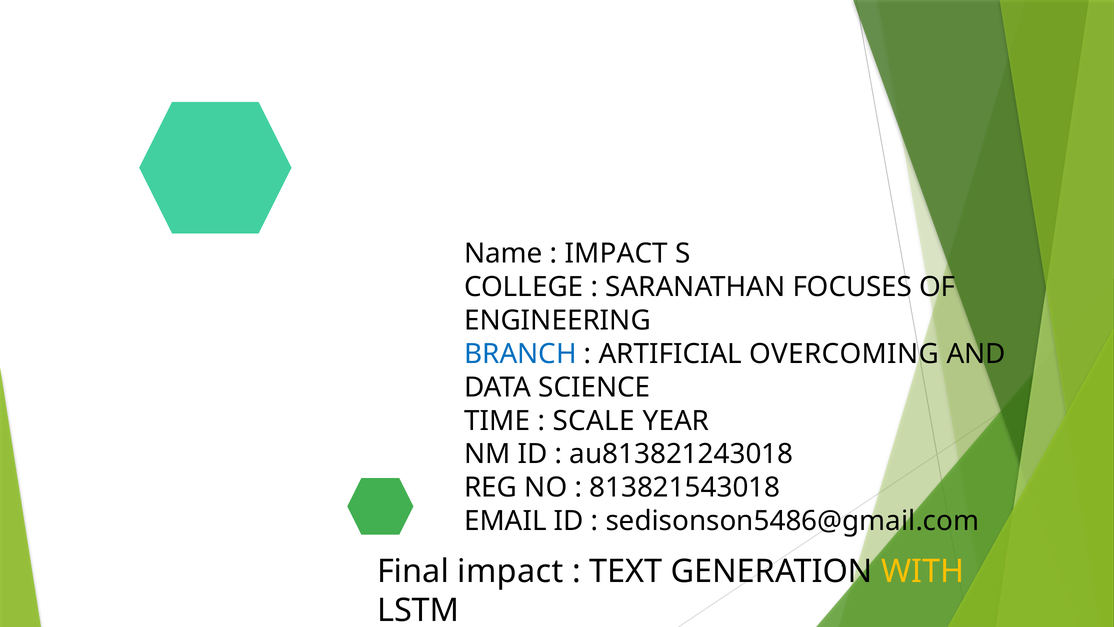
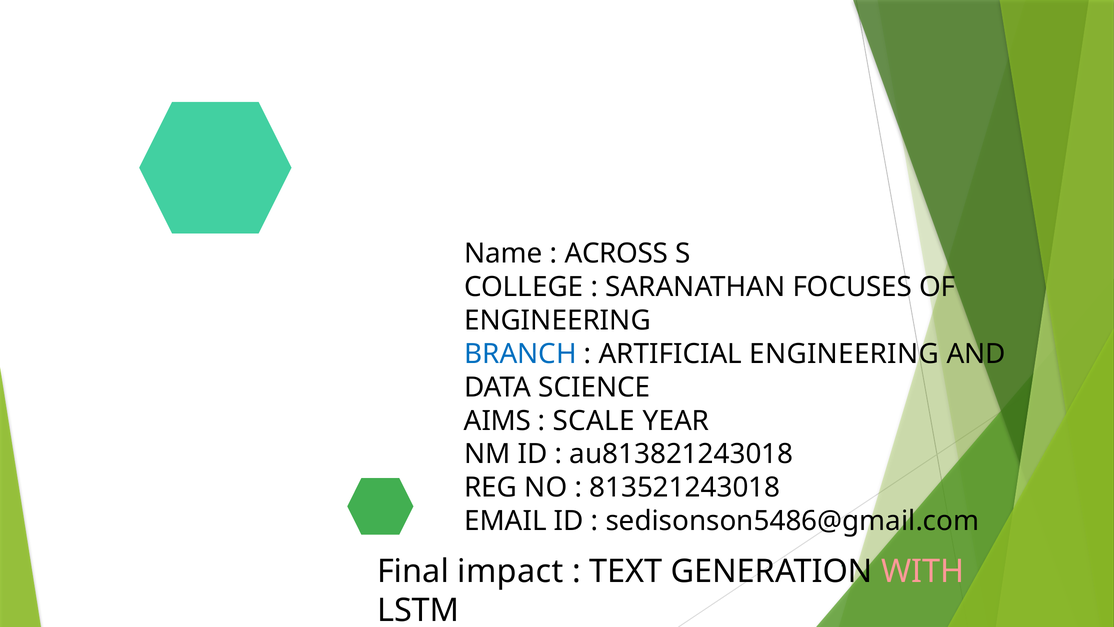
IMPACT at (616, 253): IMPACT -> ACROSS
ARTIFICIAL OVERCOMING: OVERCOMING -> ENGINEERING
TIME: TIME -> AIMS
813821543018: 813821543018 -> 813521243018
WITH colour: yellow -> pink
